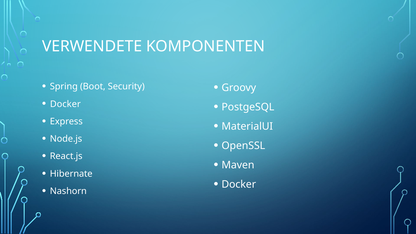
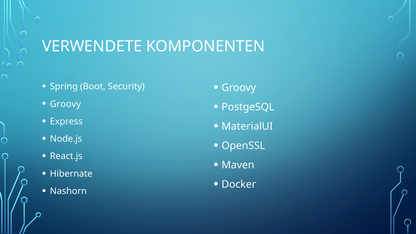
Docker at (65, 104): Docker -> Groovy
